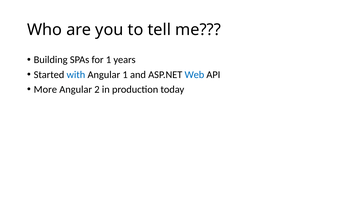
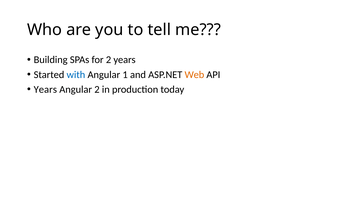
for 1: 1 -> 2
Web colour: blue -> orange
More at (45, 90): More -> Years
